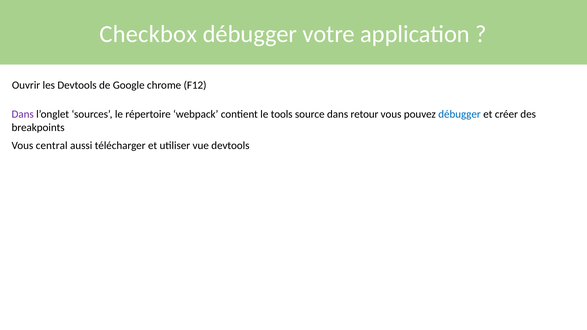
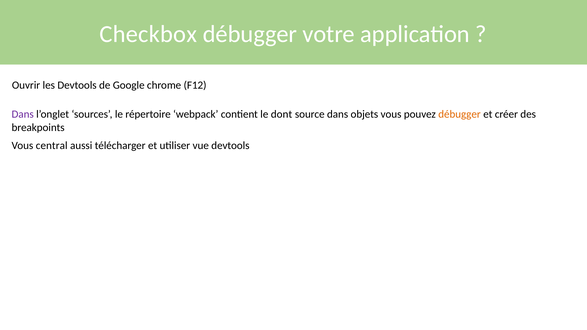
tools: tools -> dont
retour: retour -> objets
débugger at (459, 114) colour: blue -> orange
